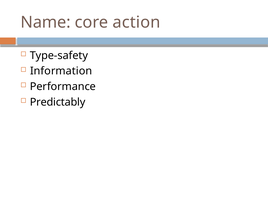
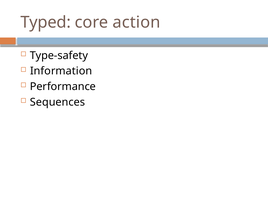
Name: Name -> Typed
Predictably: Predictably -> Sequences
